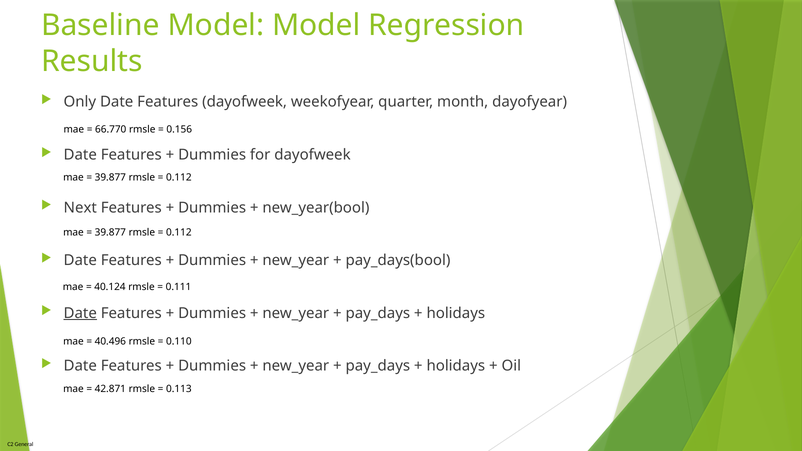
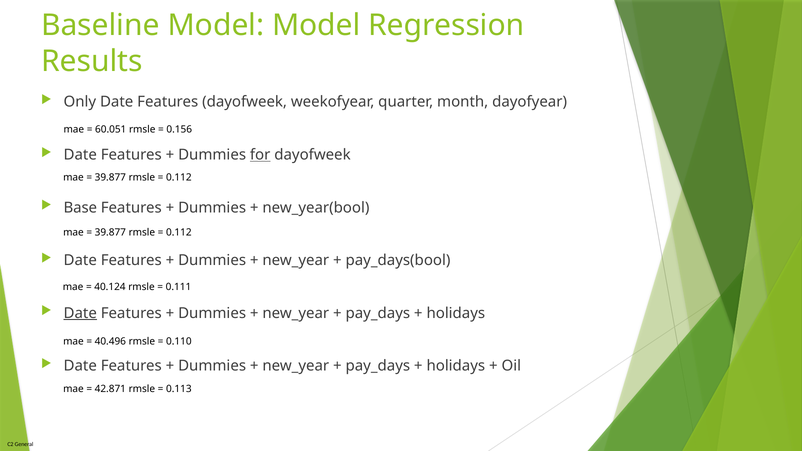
66.770: 66.770 -> 60.051
for underline: none -> present
Next: Next -> Base
